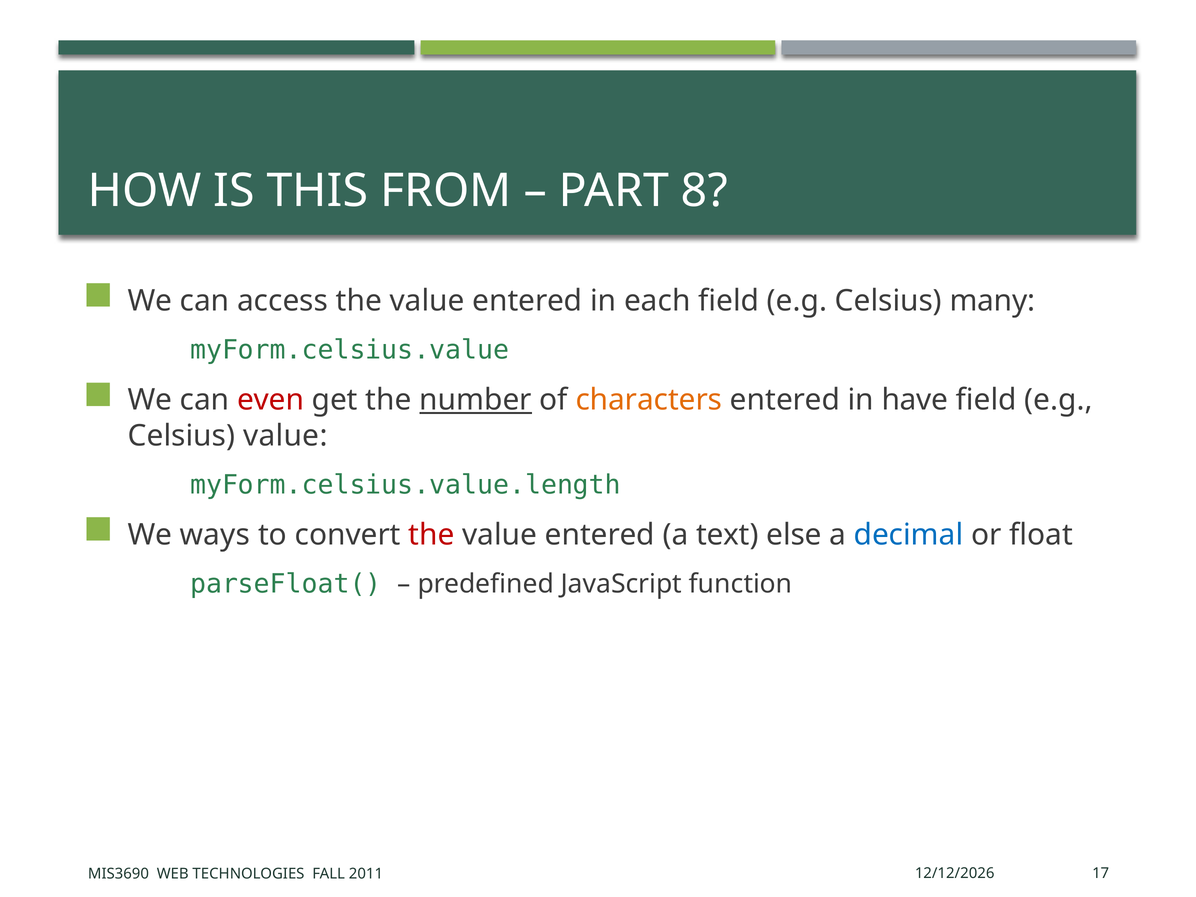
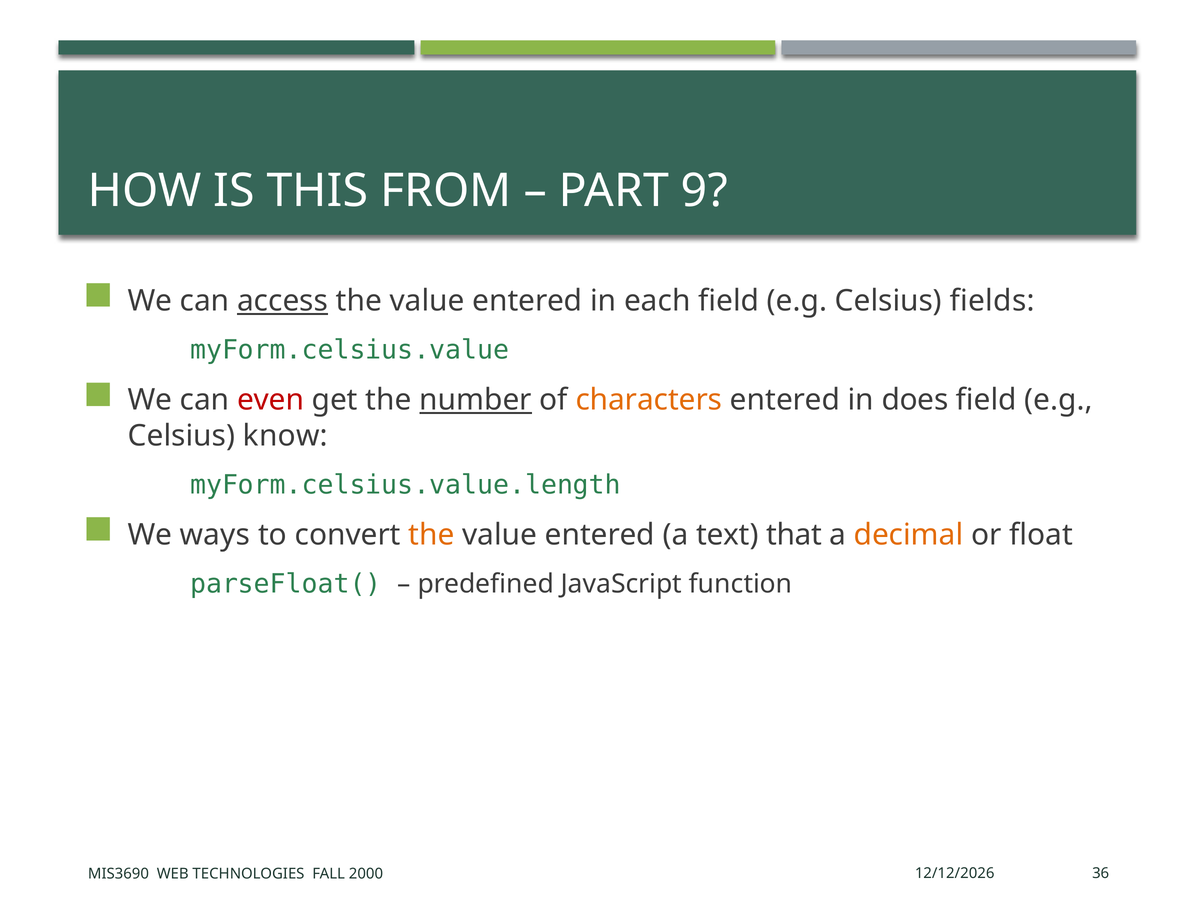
8: 8 -> 9
access underline: none -> present
many: many -> fields
have: have -> does
Celsius value: value -> know
the at (431, 535) colour: red -> orange
else: else -> that
decimal colour: blue -> orange
17: 17 -> 36
2011: 2011 -> 2000
